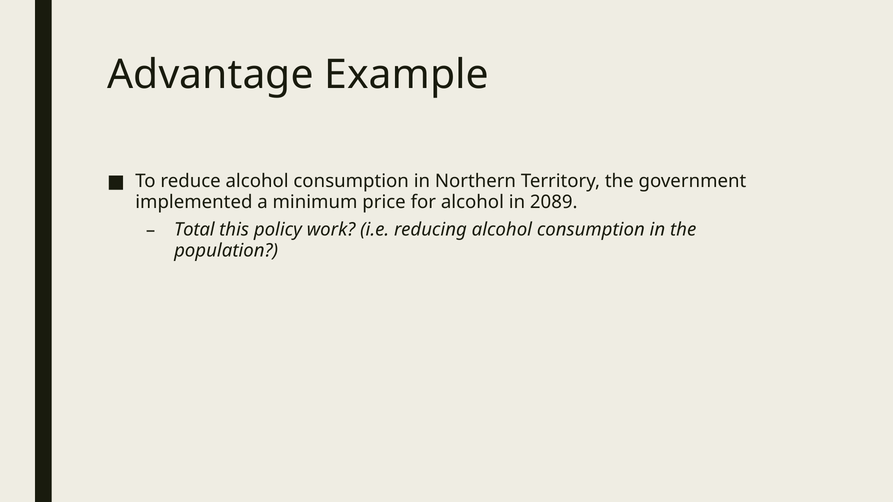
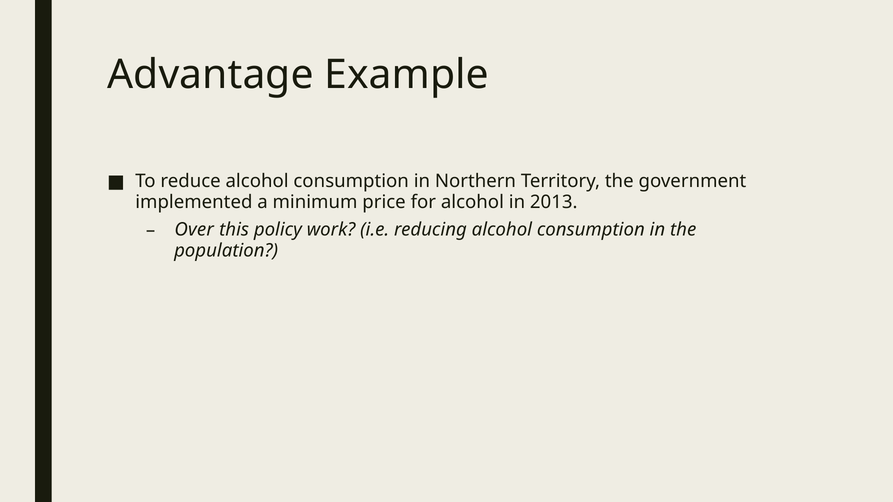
2089: 2089 -> 2013
Total: Total -> Over
